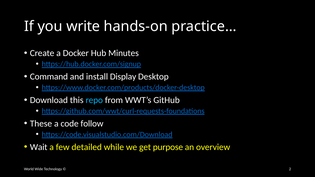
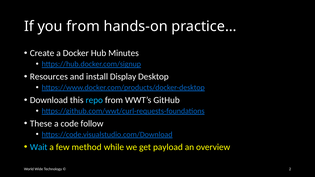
you write: write -> from
Command: Command -> Resources
Wait colour: white -> light blue
detailed: detailed -> method
purpose: purpose -> payload
